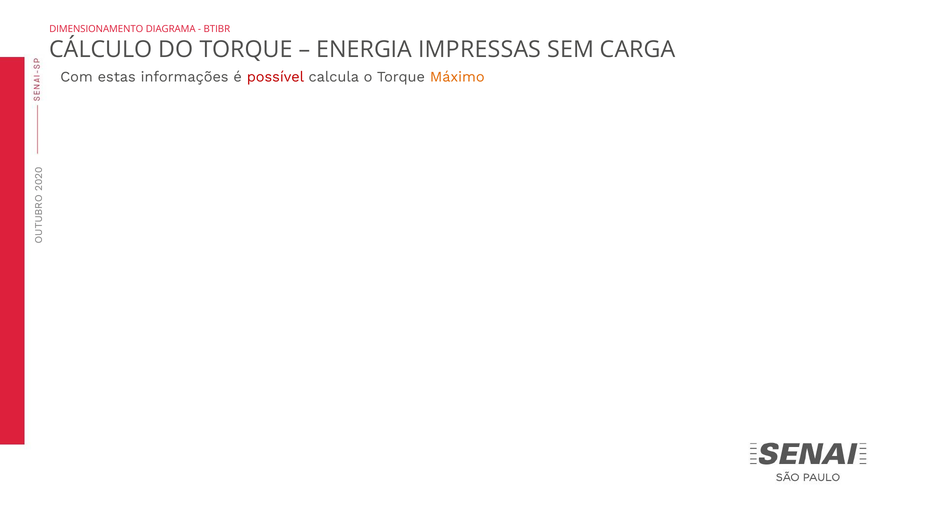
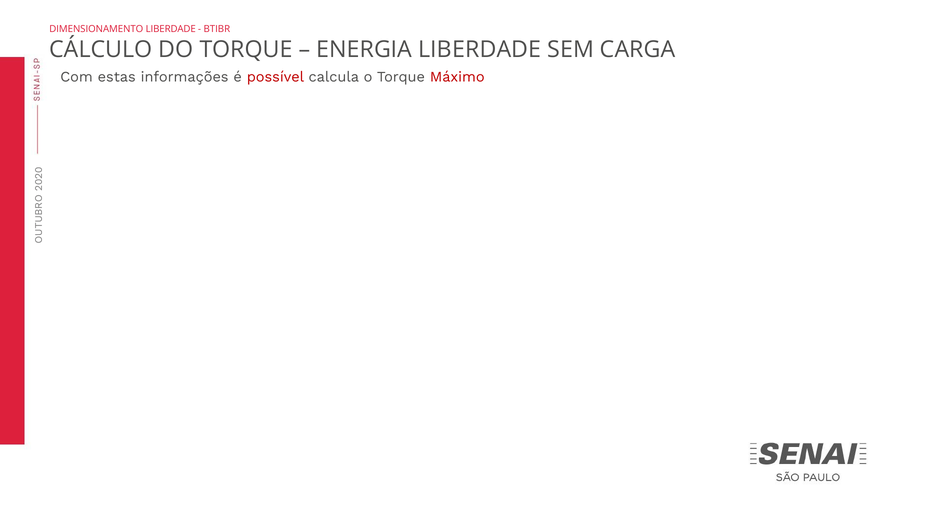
DIMENSIONAMENTO DIAGRAMA: DIAGRAMA -> LIBERDADE
ENERGIA IMPRESSAS: IMPRESSAS -> LIBERDADE
Máximo colour: orange -> red
